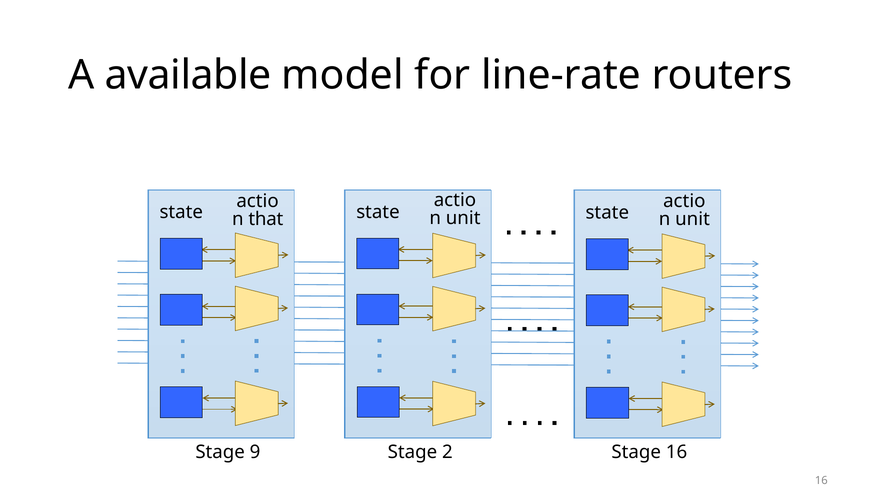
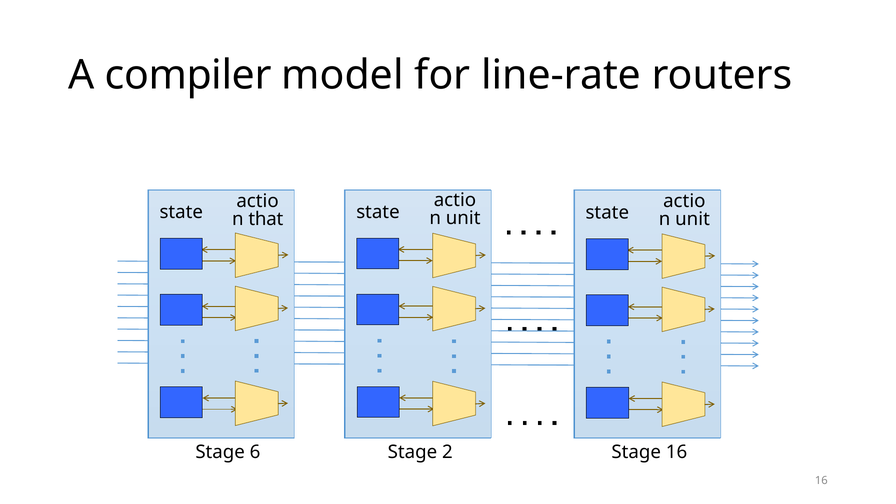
available: available -> compiler
9: 9 -> 6
